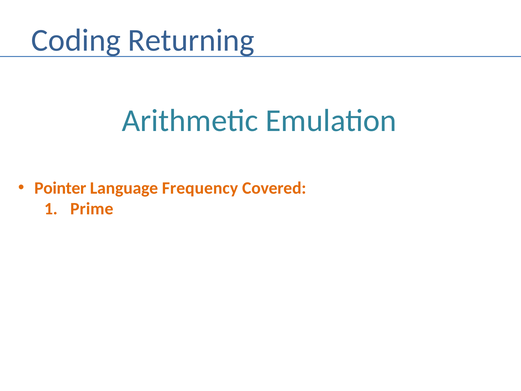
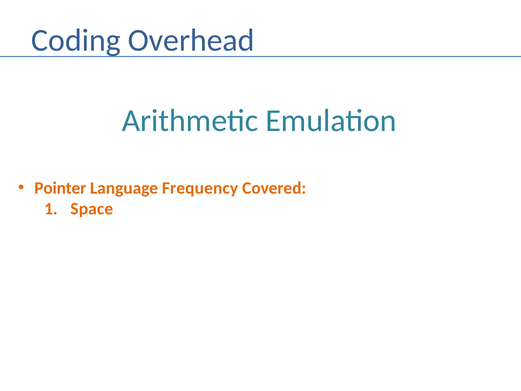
Returning: Returning -> Overhead
Prime: Prime -> Space
